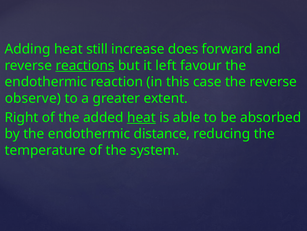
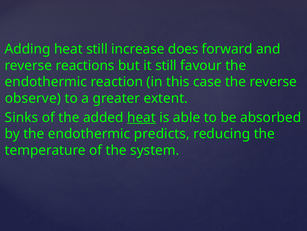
reactions underline: present -> none
it left: left -> still
Right: Right -> Sinks
distance: distance -> predicts
